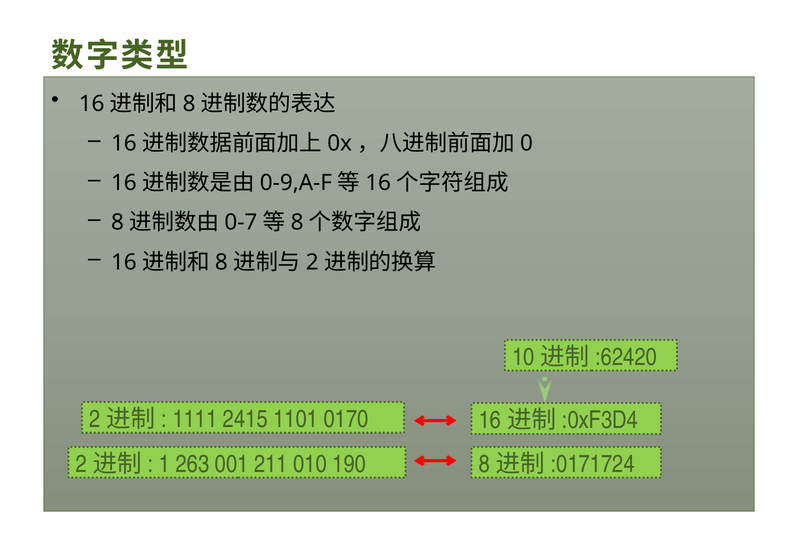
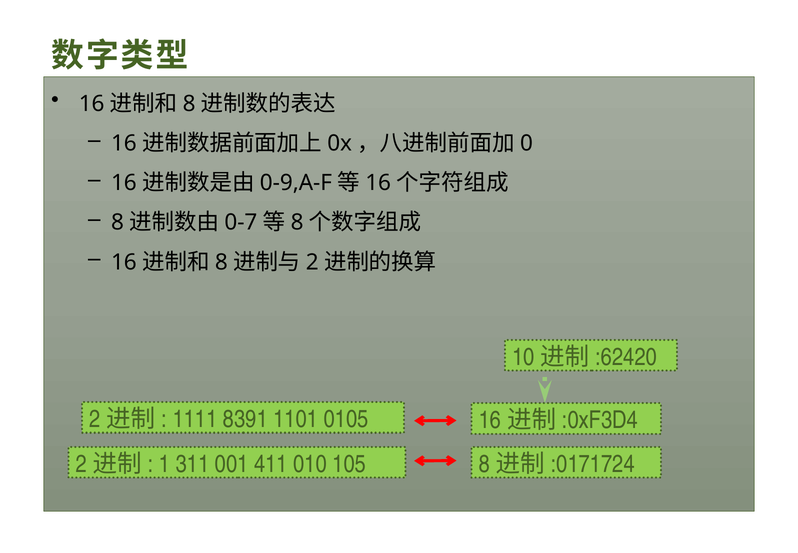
2415: 2415 -> 8391
0170: 0170 -> 0105
263: 263 -> 311
211: 211 -> 411
190: 190 -> 105
